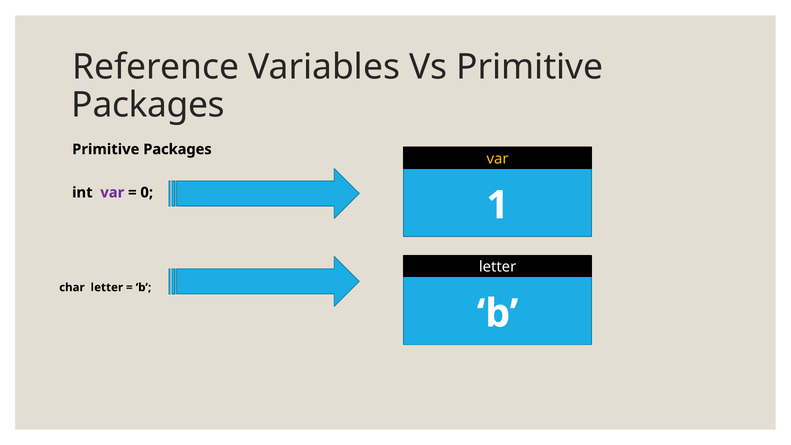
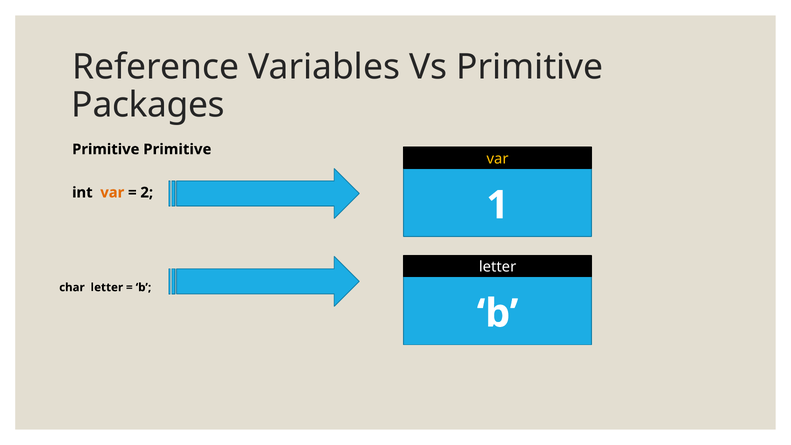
Packages at (177, 149): Packages -> Primitive
var at (112, 192) colour: purple -> orange
0: 0 -> 2
